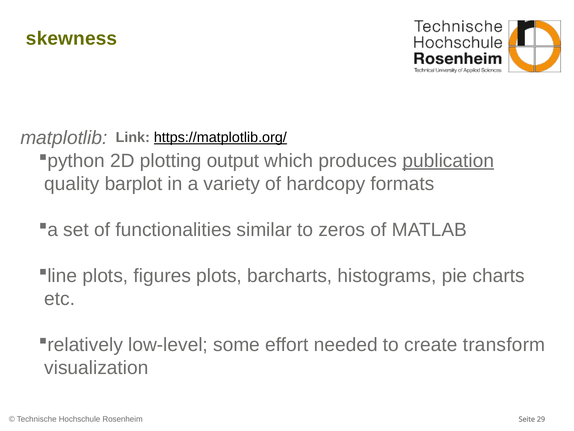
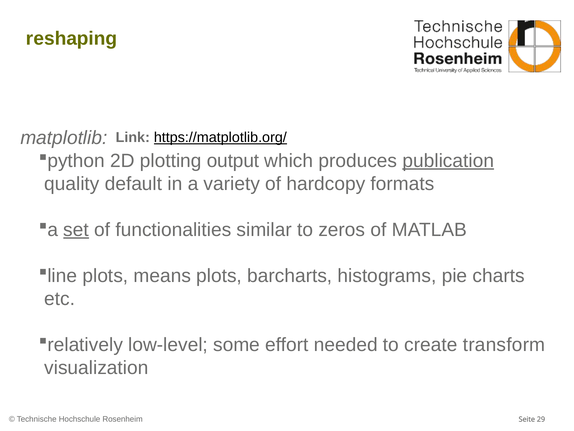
skewness: skewness -> reshaping
barplot: barplot -> default
set underline: none -> present
figures: figures -> means
